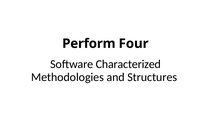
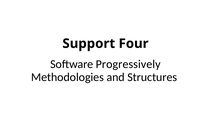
Perform: Perform -> Support
Characterized: Characterized -> Progressively
